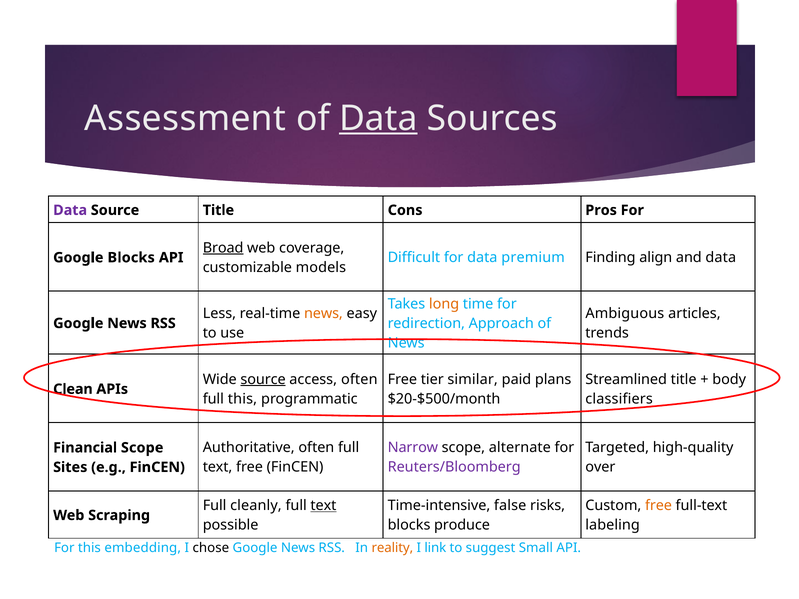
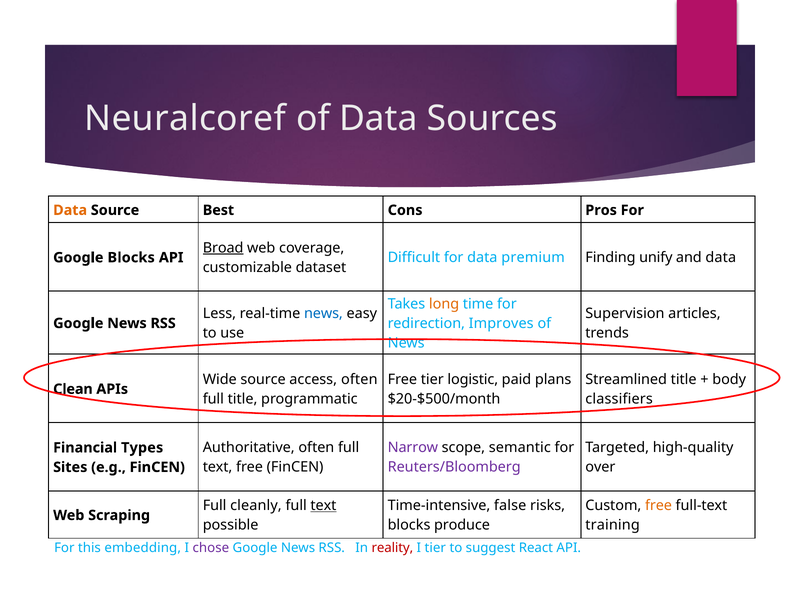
Assessment: Assessment -> Neuralcoref
Data at (378, 118) underline: present -> none
Data at (70, 210) colour: purple -> orange
Source Title: Title -> Best
align: align -> unify
models: models -> dataset
news at (323, 314) colour: orange -> blue
Ambiguous: Ambiguous -> Supervision
Approach: Approach -> Improves
source at (263, 379) underline: present -> none
similar: similar -> logistic
full this: this -> title
alternate: alternate -> semantic
Financial Scope: Scope -> Types
labeling: labeling -> training
chose colour: black -> purple
reality colour: orange -> red
I link: link -> tier
Small: Small -> React
